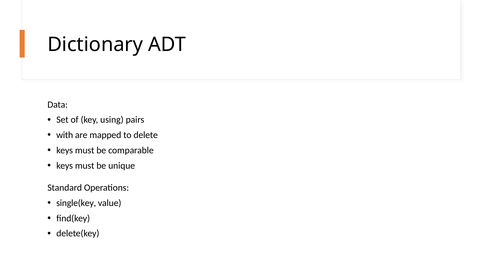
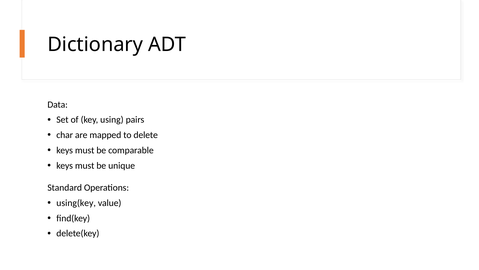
with: with -> char
single(key: single(key -> using(key
